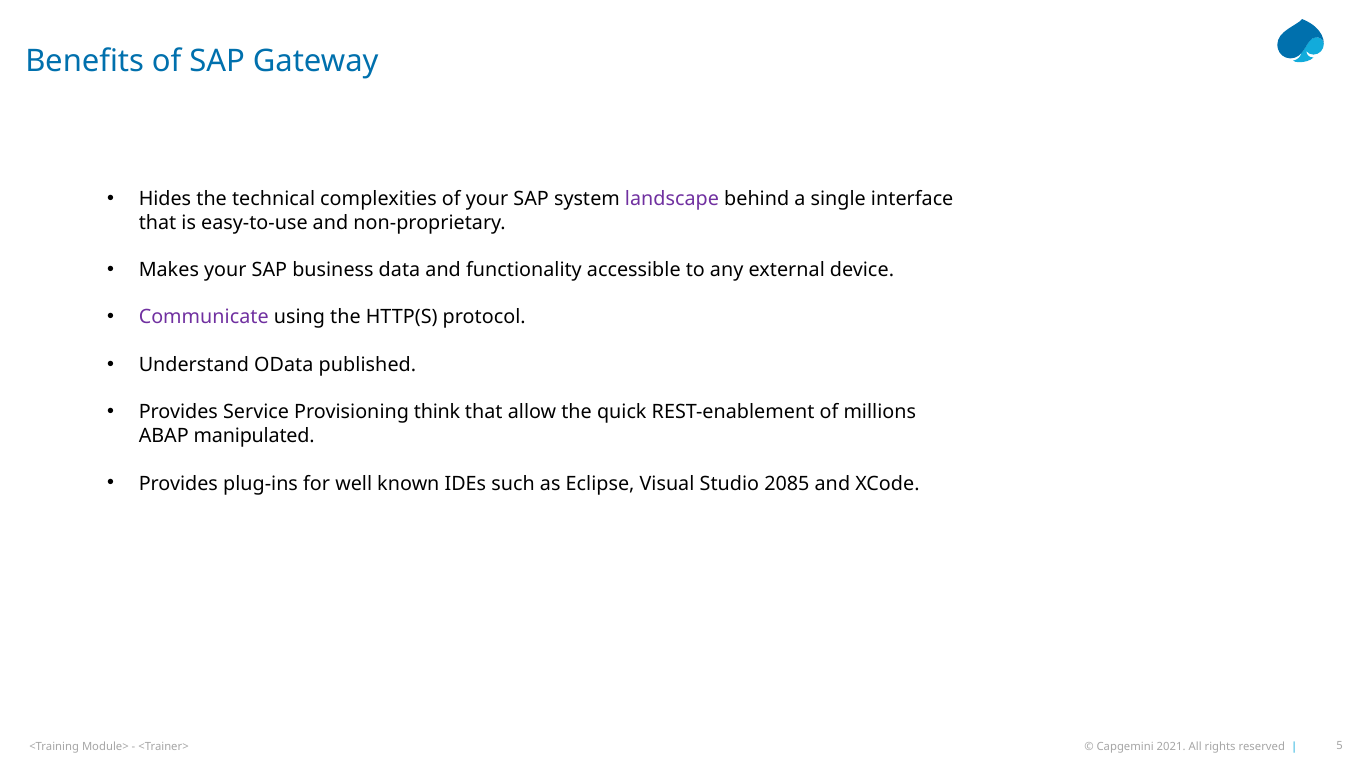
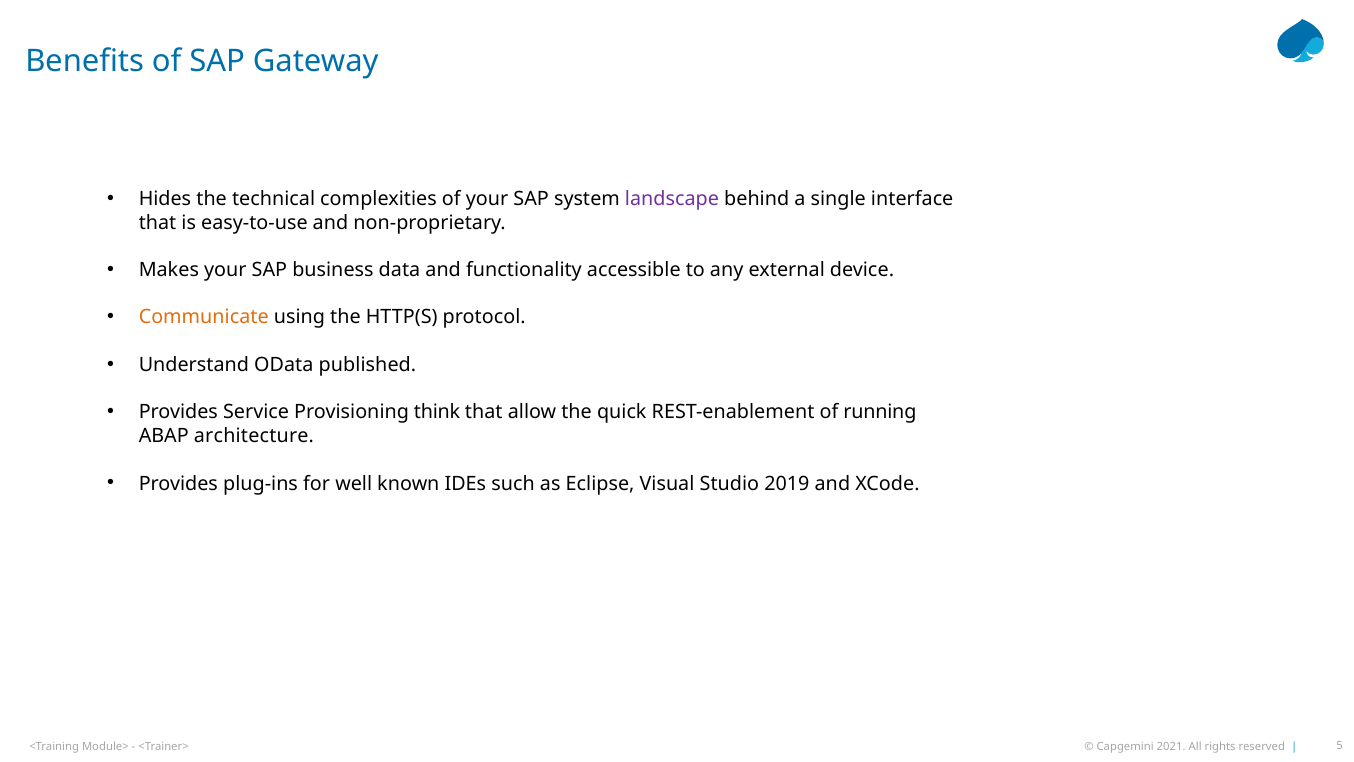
Communicate colour: purple -> orange
millions: millions -> running
manipulated: manipulated -> architecture
2085: 2085 -> 2019
